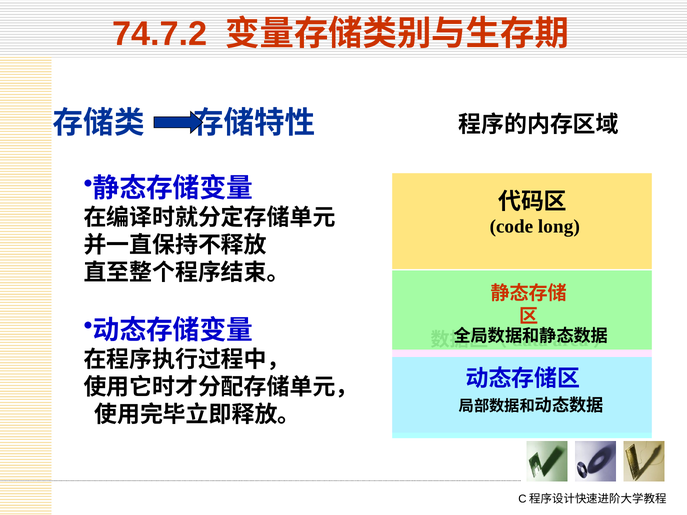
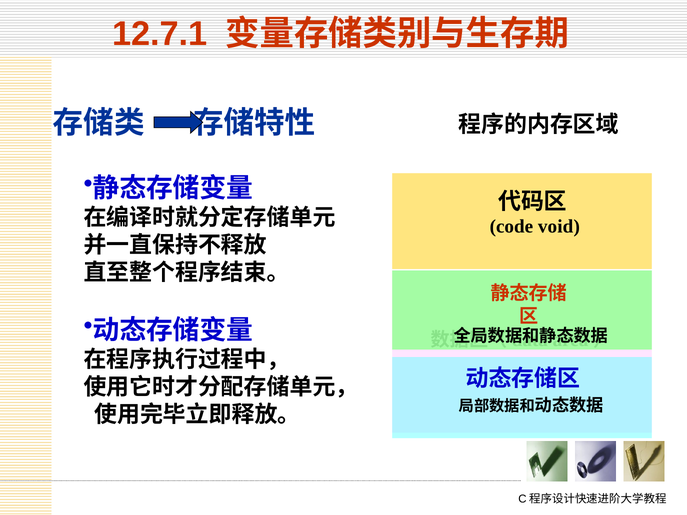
74.7.2: 74.7.2 -> 12.7.1
long: long -> void
